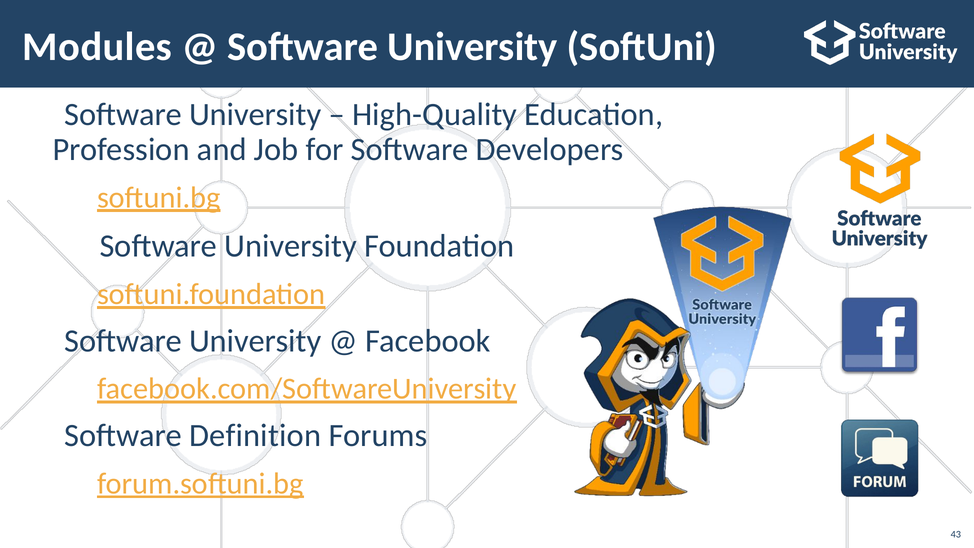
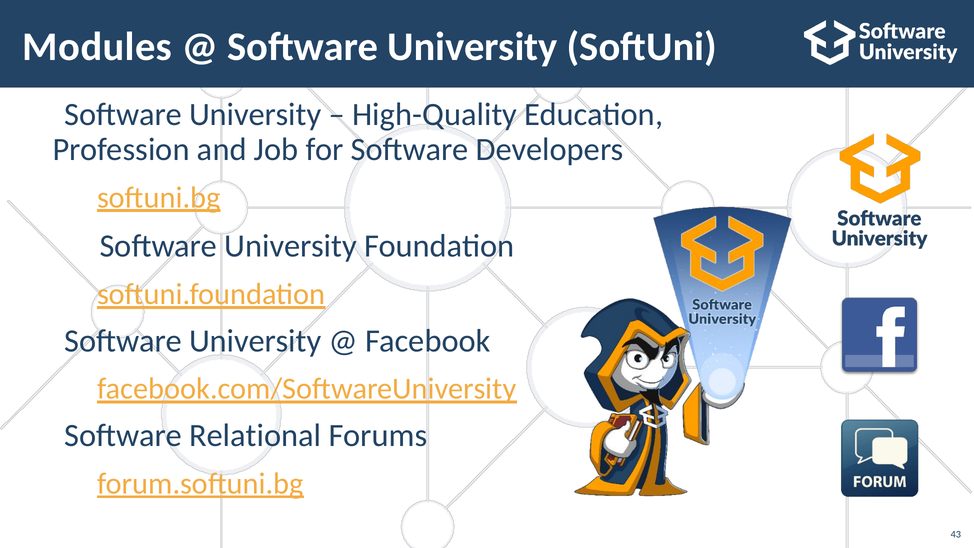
Definition: Definition -> Relational
